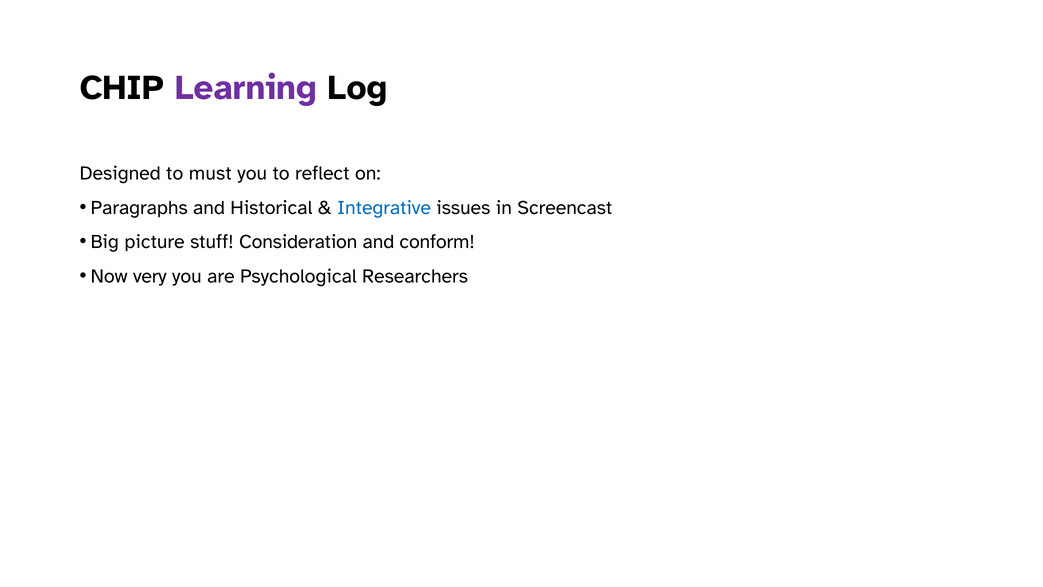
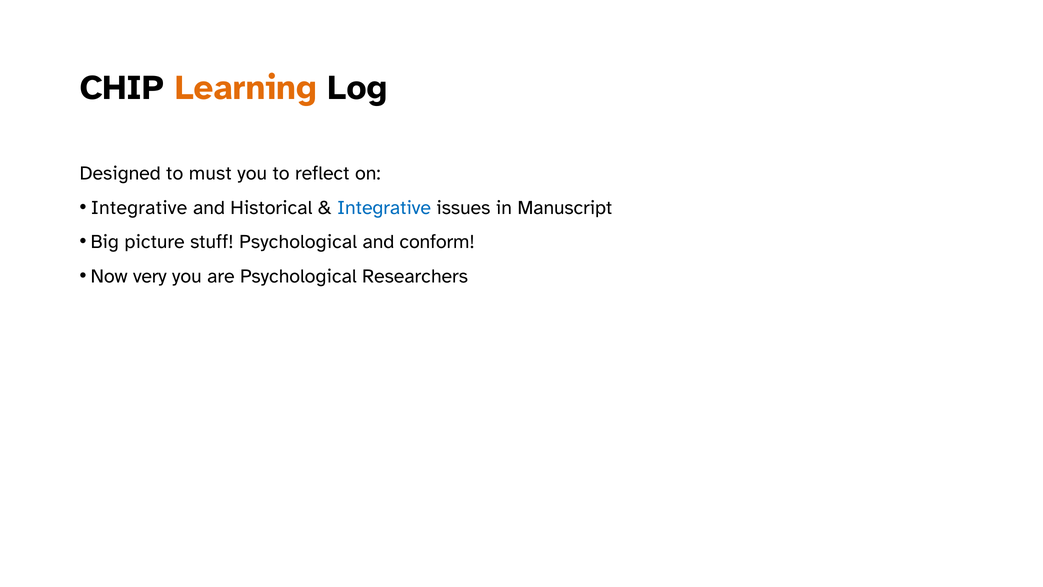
Learning colour: purple -> orange
Paragraphs at (139, 208): Paragraphs -> Integrative
Screencast: Screencast -> Manuscript
stuff Consideration: Consideration -> Psychological
